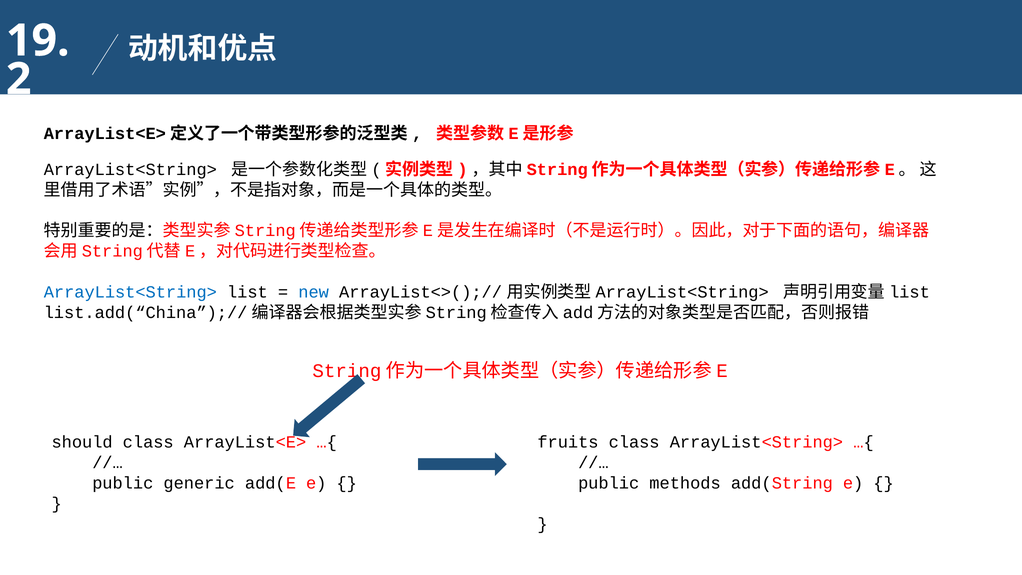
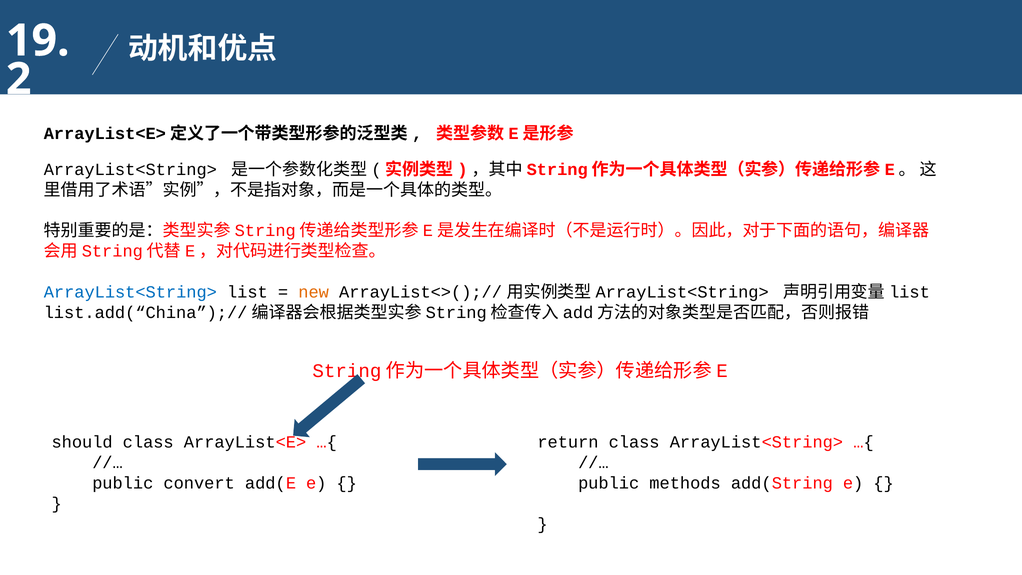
new colour: blue -> orange
fruits: fruits -> return
generic: generic -> convert
